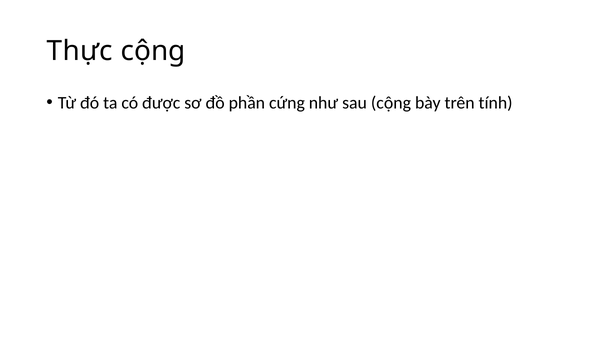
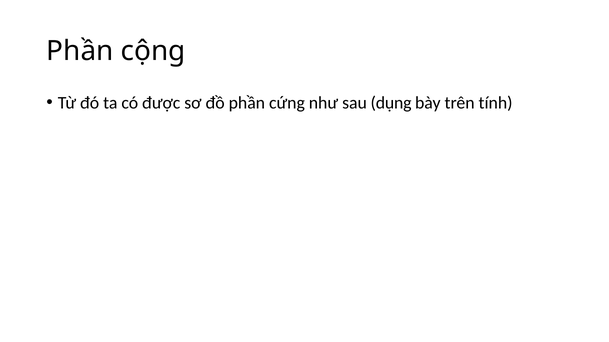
Thực at (80, 51): Thực -> Phần
sau cộng: cộng -> dụng
